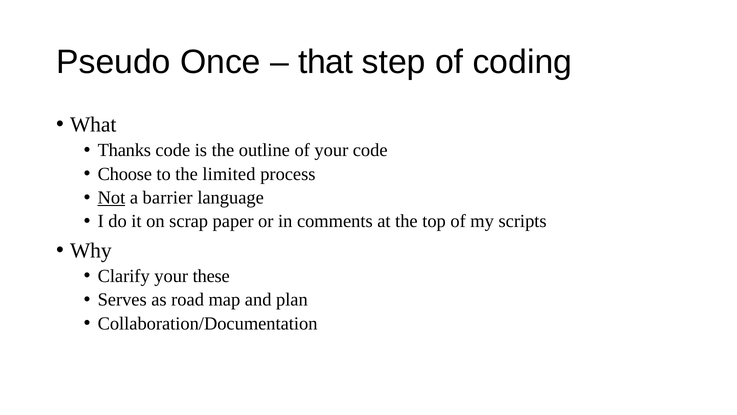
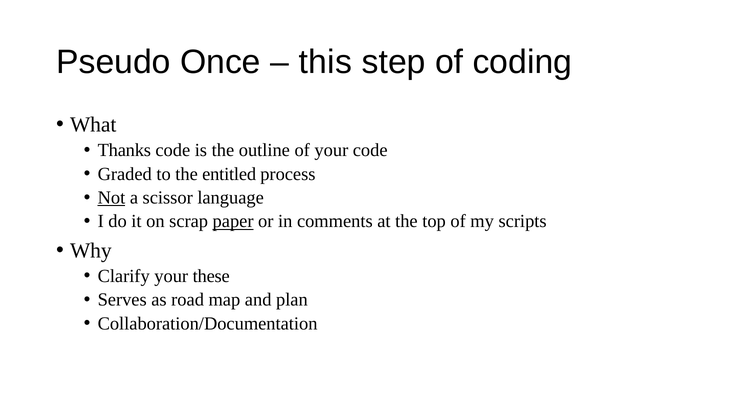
that: that -> this
Choose: Choose -> Graded
limited: limited -> entitled
barrier: barrier -> scissor
paper underline: none -> present
